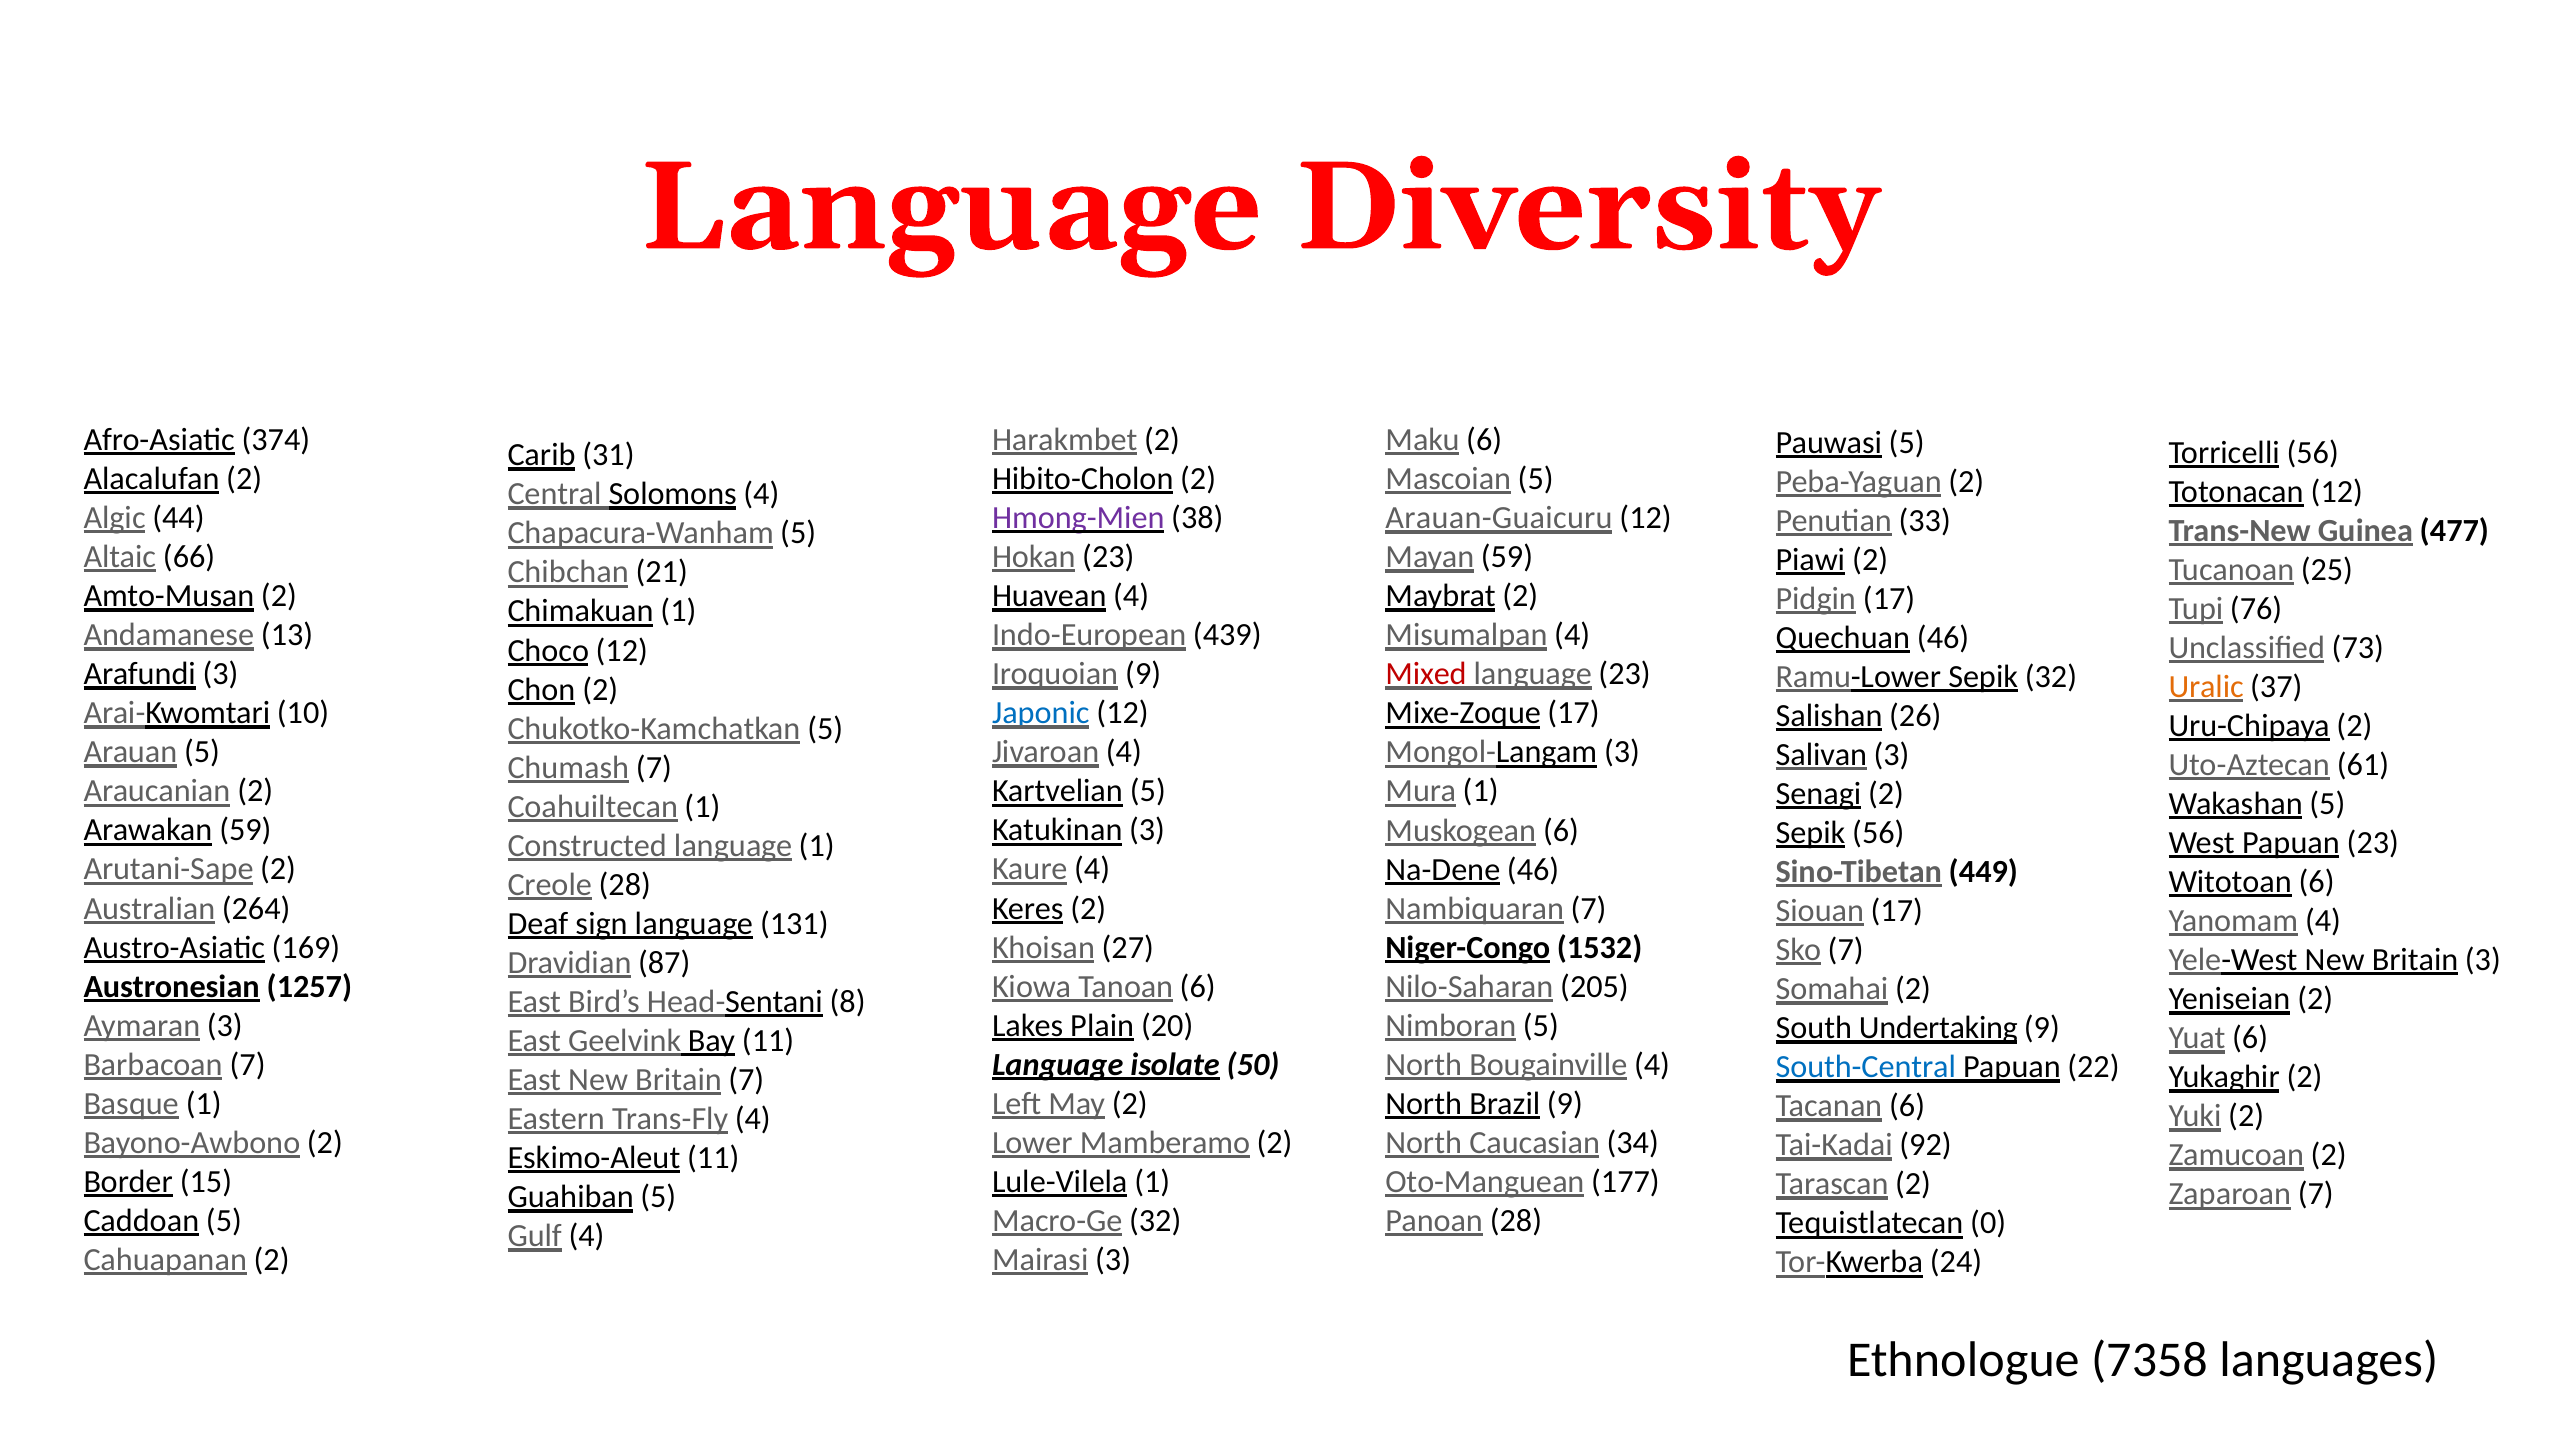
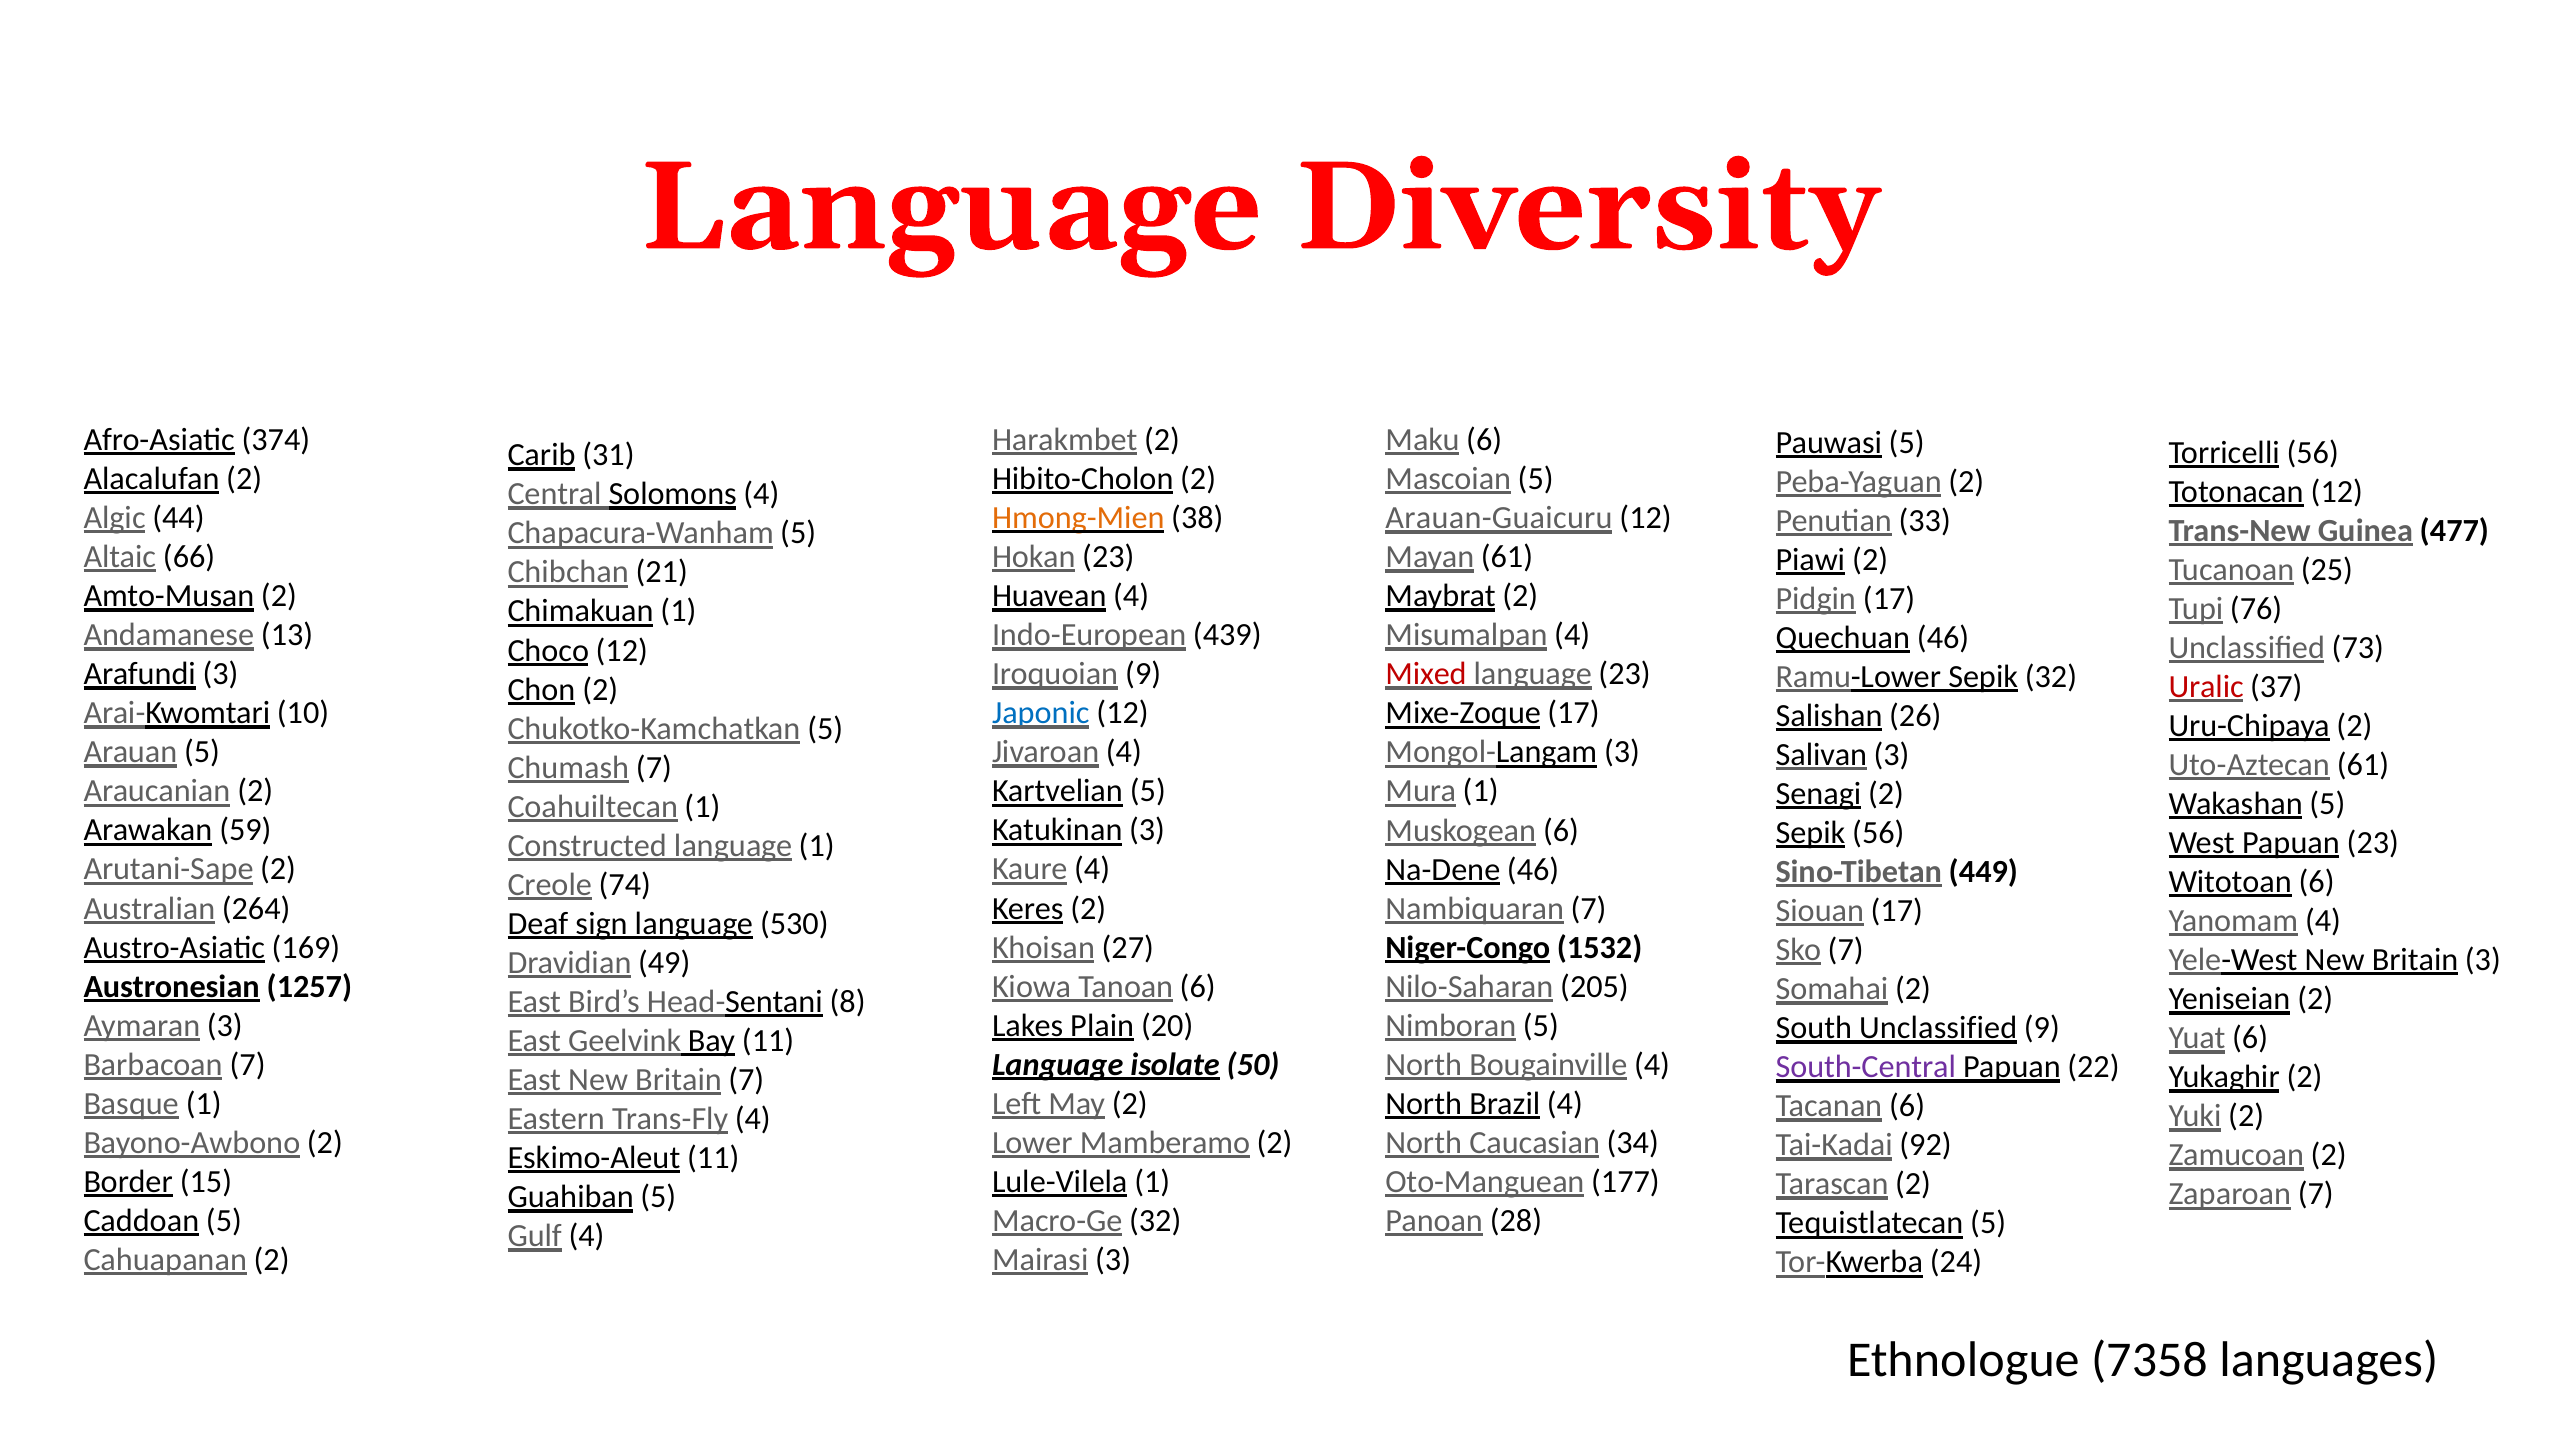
Hmong-Mien colour: purple -> orange
Mayan 59: 59 -> 61
Uralic colour: orange -> red
Creole 28: 28 -> 74
131: 131 -> 530
87: 87 -> 49
South Undertaking: Undertaking -> Unclassified
South-Central colour: blue -> purple
Brazil 9: 9 -> 4
Tequistlatecan 0: 0 -> 5
